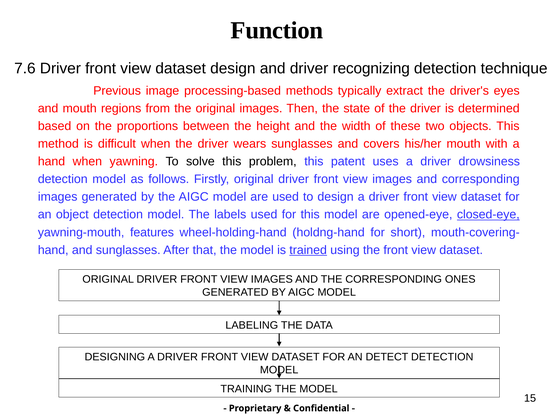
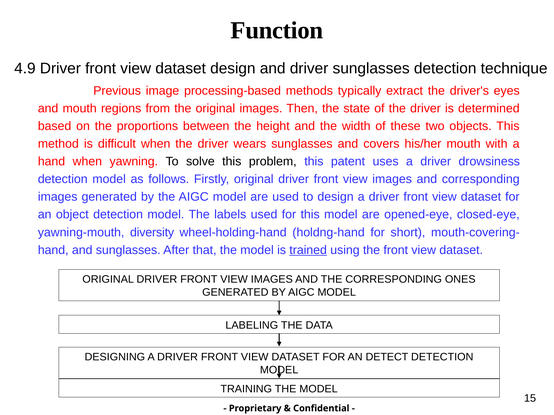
7.6: 7.6 -> 4.9
driver recognizing: recognizing -> sunglasses
closed-eye underline: present -> none
features: features -> diversity
